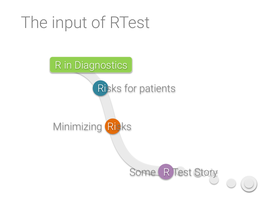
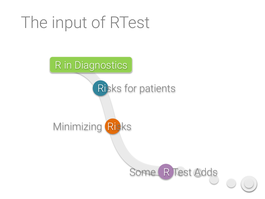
Story: Story -> Adds
